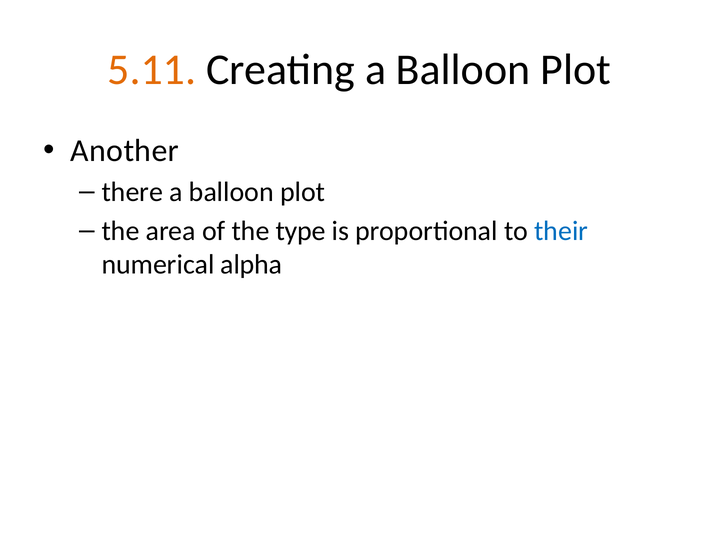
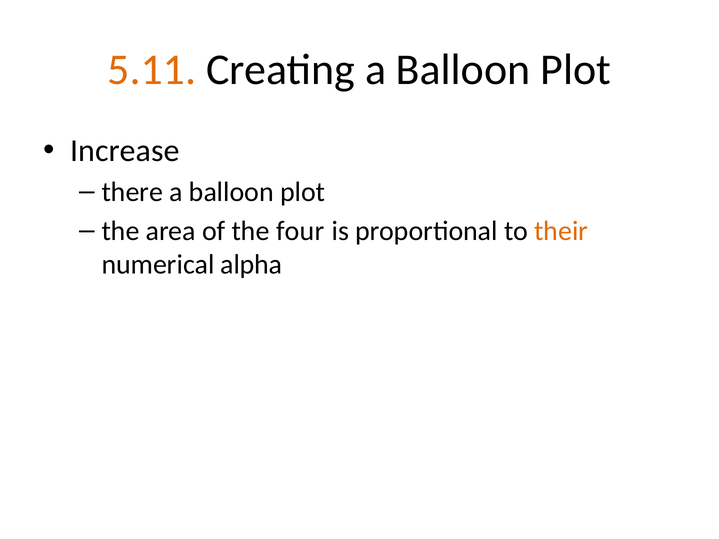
Another: Another -> Increase
type: type -> four
their colour: blue -> orange
